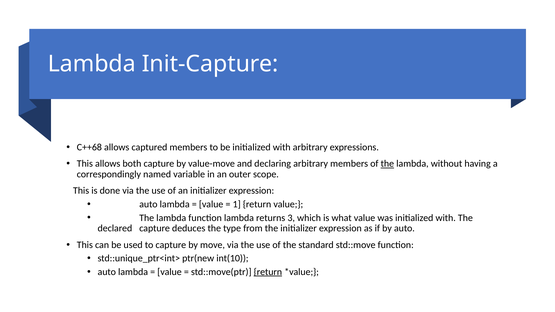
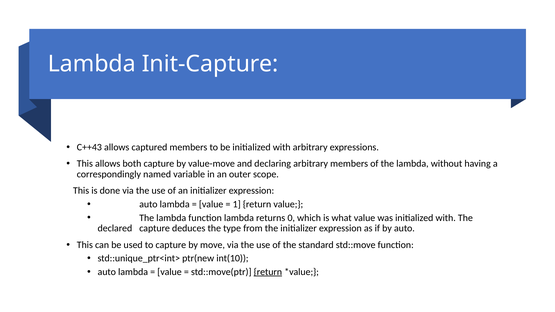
C++68: C++68 -> C++43
the at (387, 164) underline: present -> none
3: 3 -> 0
